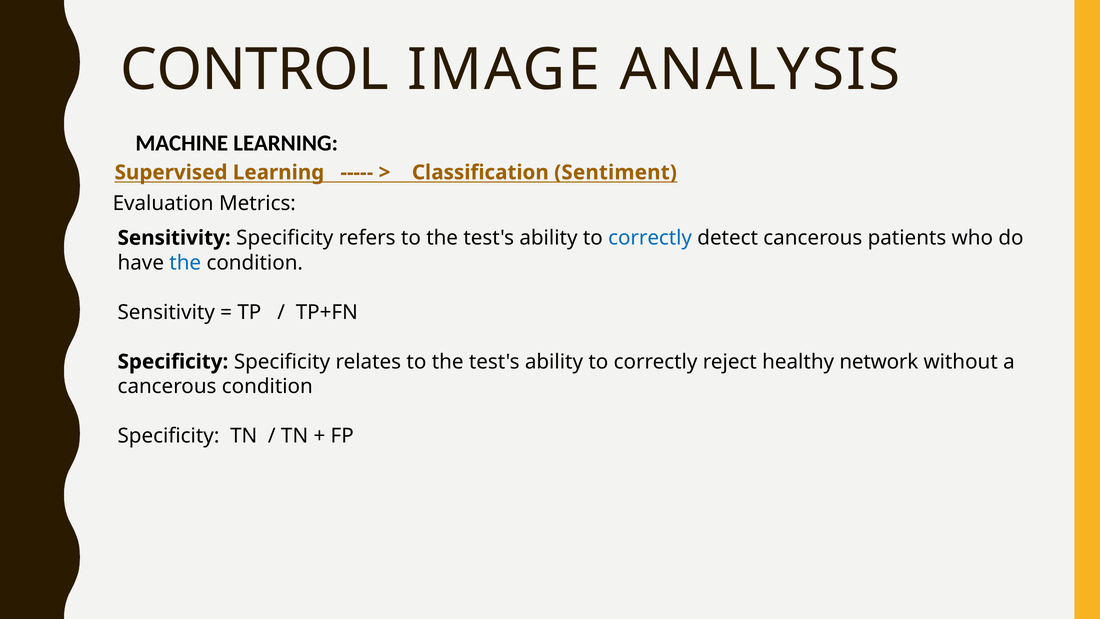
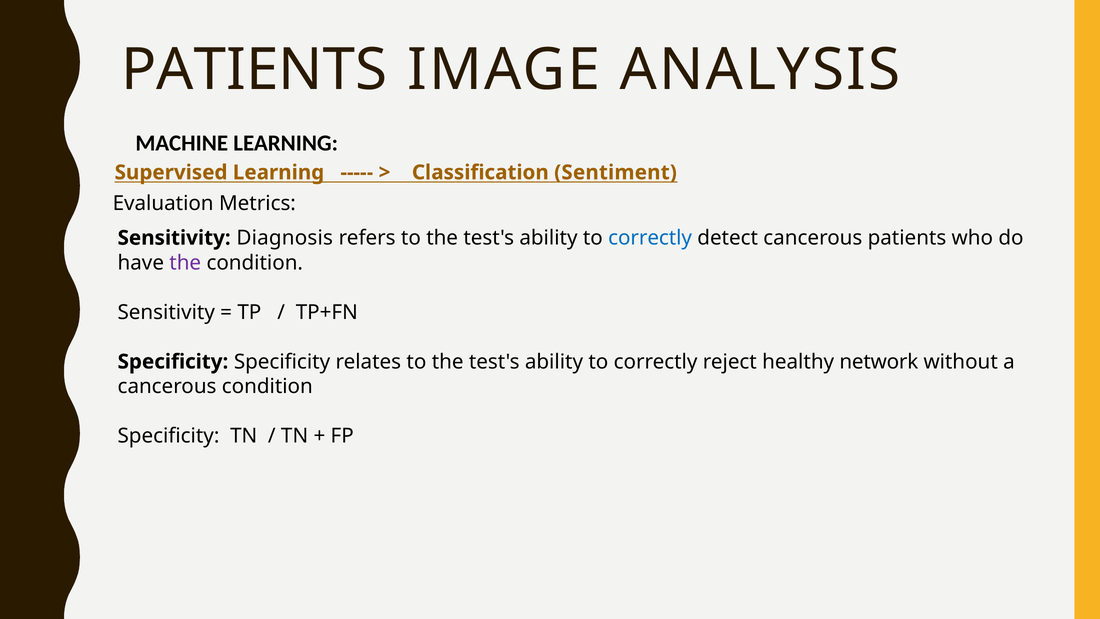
CONTROL at (255, 70): CONTROL -> PATIENTS
Sensitivity Specificity: Specificity -> Diagnosis
the at (185, 263) colour: blue -> purple
